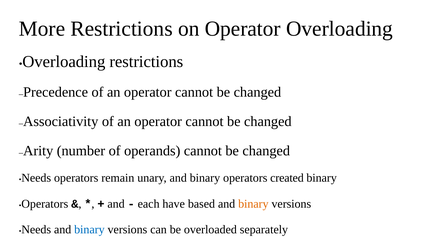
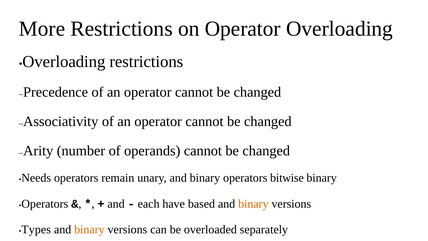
created: created -> bitwise
Needs at (36, 229): Needs -> Types
binary at (89, 229) colour: blue -> orange
